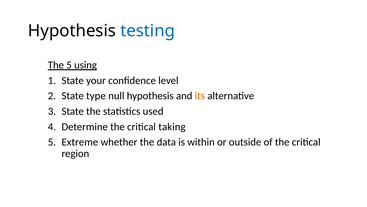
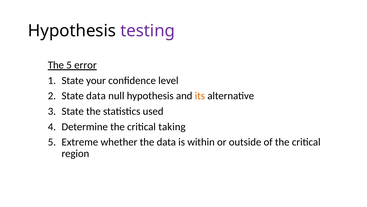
testing colour: blue -> purple
using: using -> error
State type: type -> data
